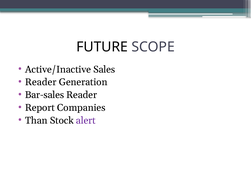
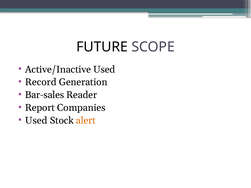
Active/Inactive Sales: Sales -> Used
Reader at (41, 82): Reader -> Record
Than at (36, 121): Than -> Used
alert colour: purple -> orange
